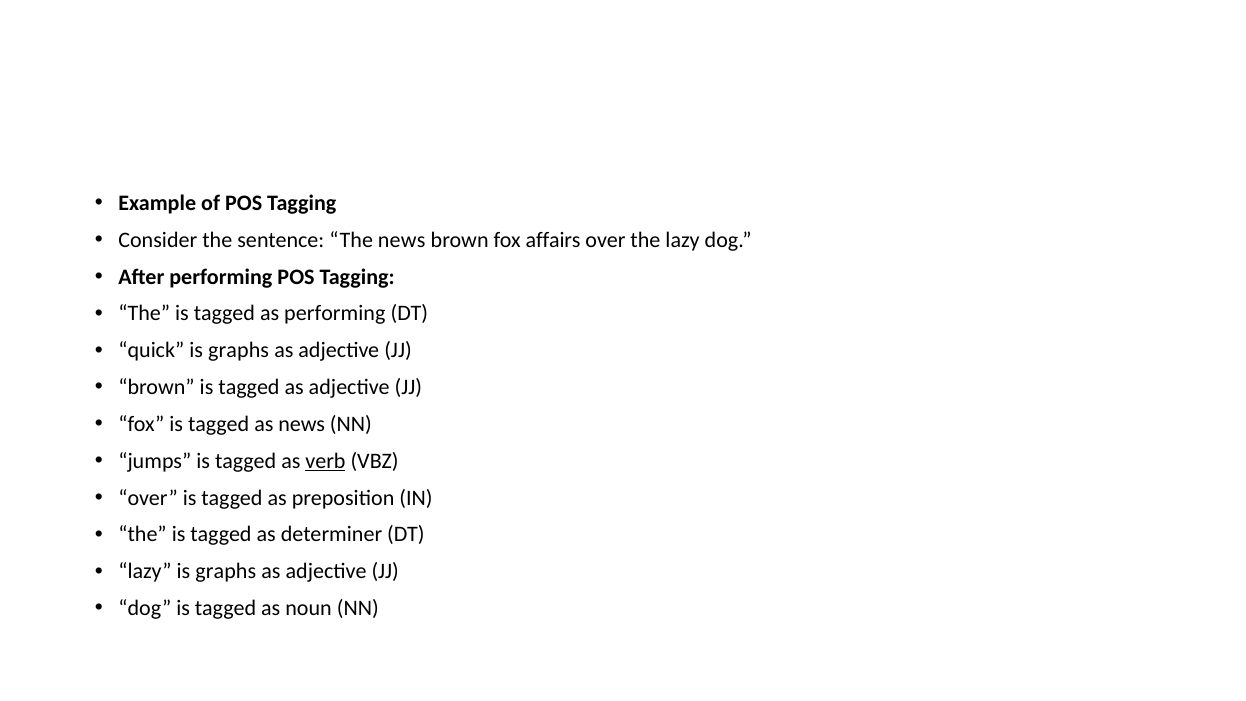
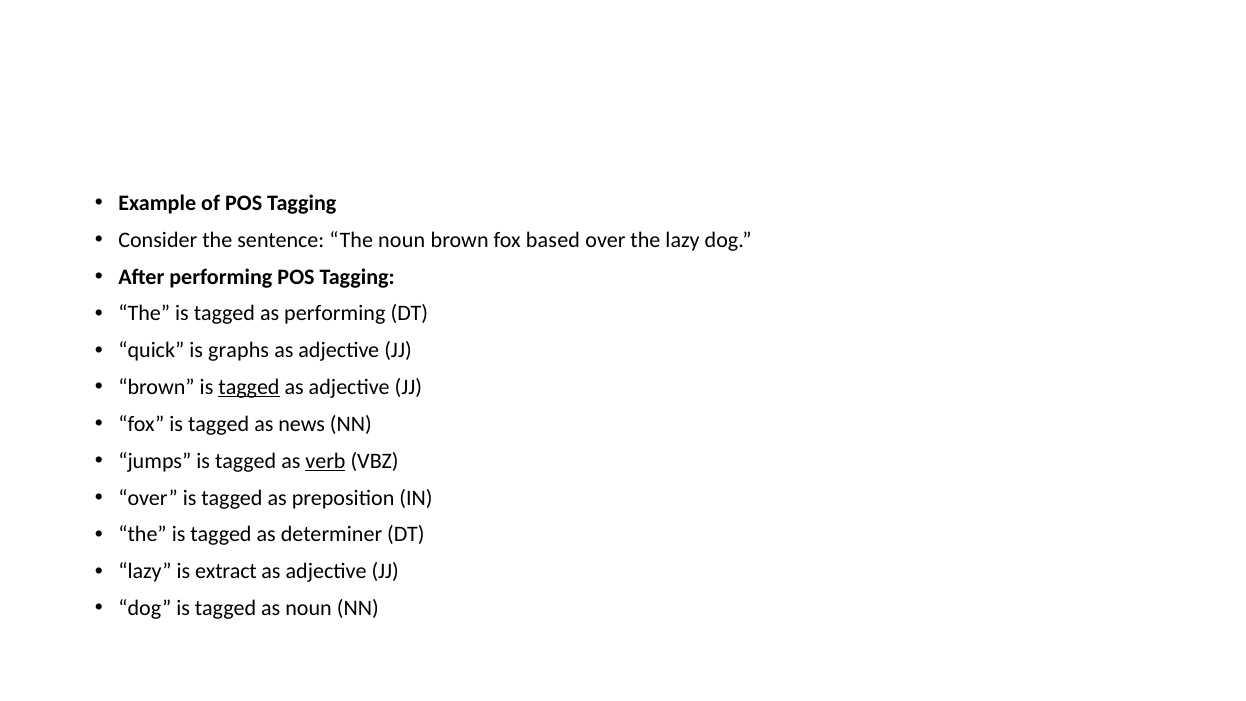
The news: news -> noun
affairs: affairs -> based
tagged at (249, 387) underline: none -> present
lazy is graphs: graphs -> extract
